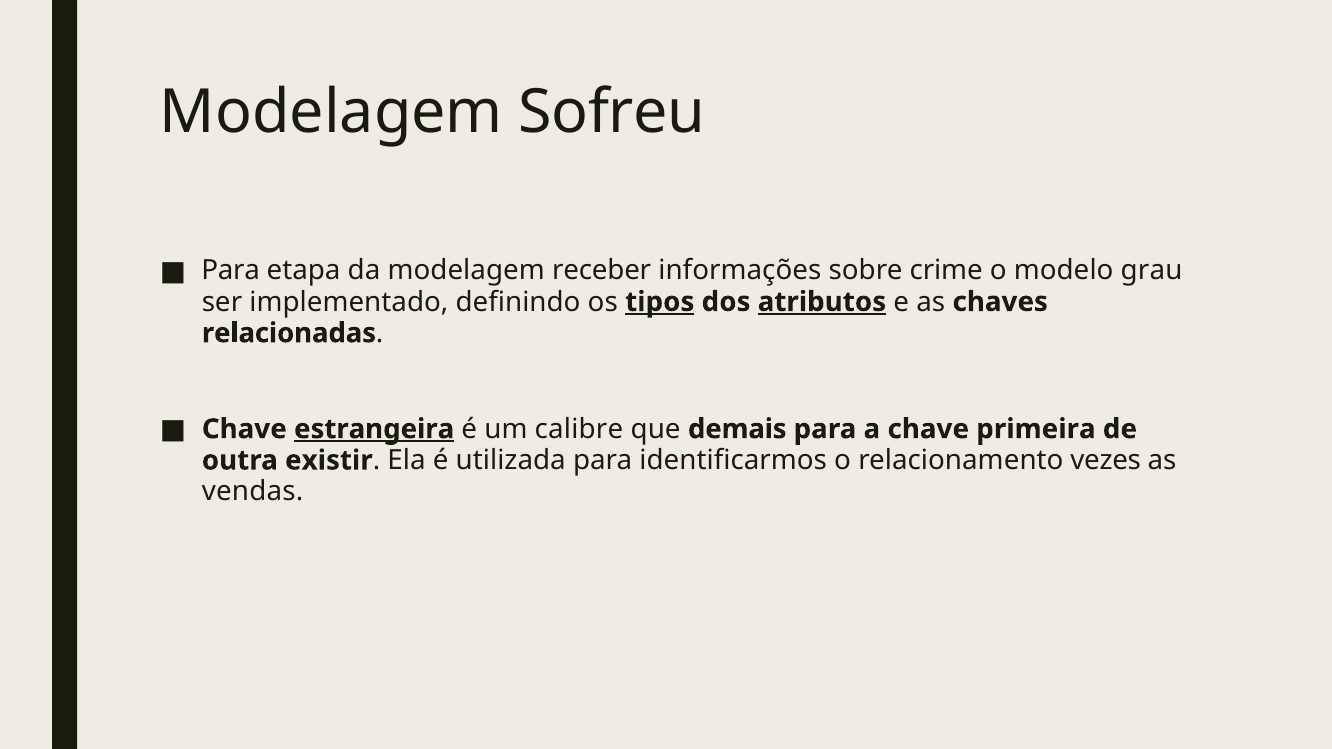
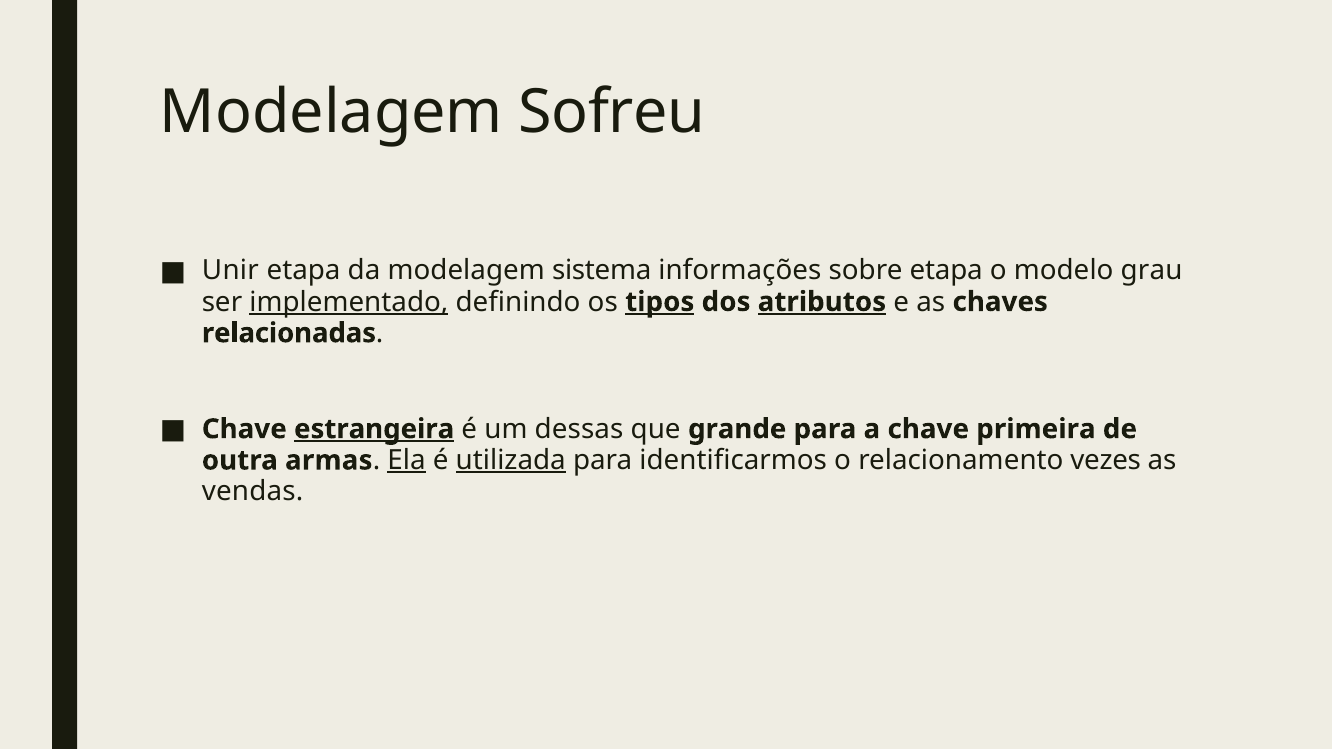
Para at (231, 271): Para -> Unir
receber: receber -> sistema
sobre crime: crime -> etapa
implementado underline: none -> present
calibre: calibre -> dessas
demais: demais -> grande
existir: existir -> armas
Ela underline: none -> present
utilizada underline: none -> present
